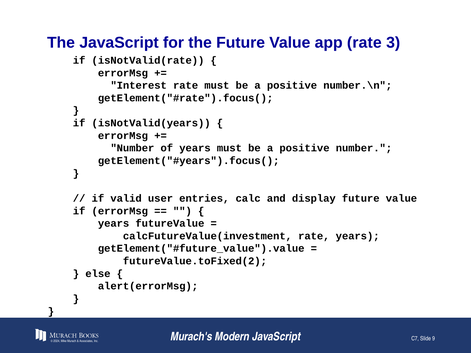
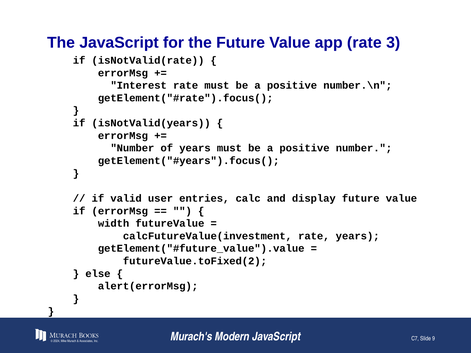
years at (114, 224): years -> width
